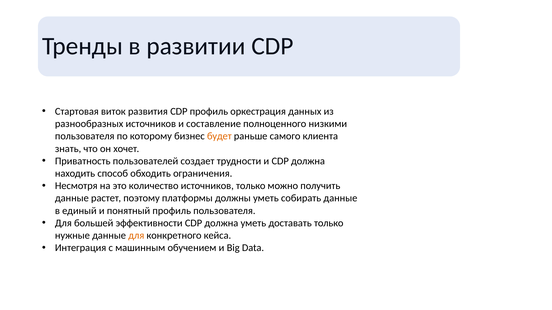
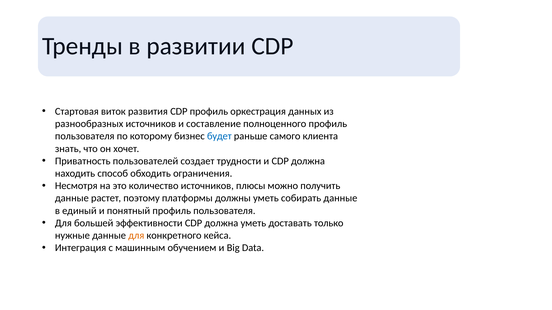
полноценного низкими: низкими -> профиль
будет colour: orange -> blue
источников только: только -> плюсы
